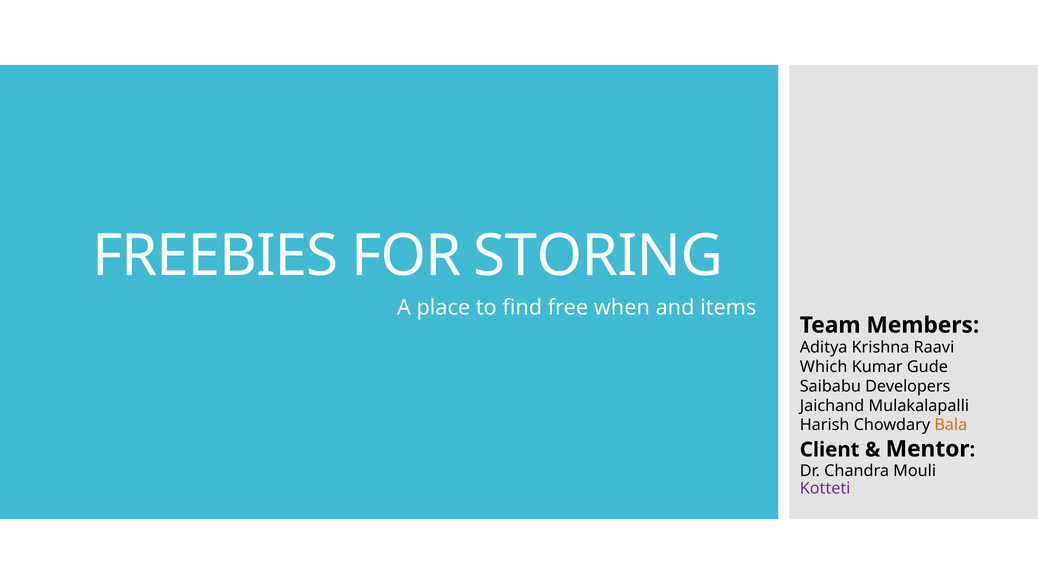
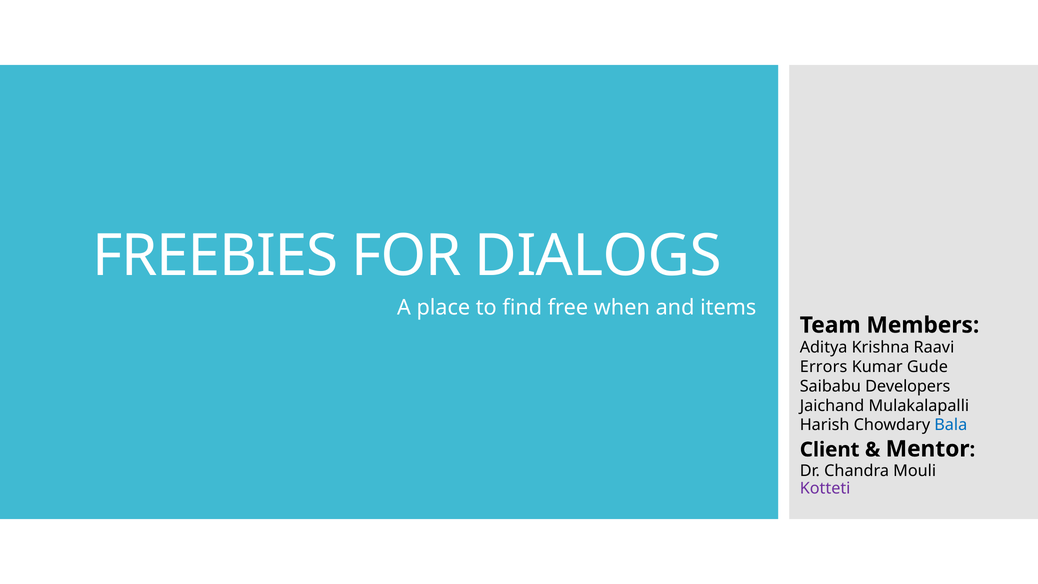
STORING: STORING -> DIALOGS
Which: Which -> Errors
Bala colour: orange -> blue
